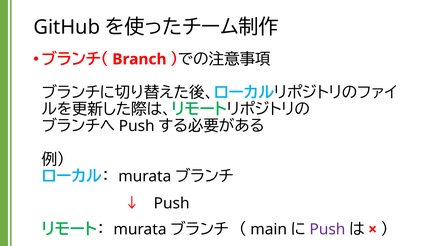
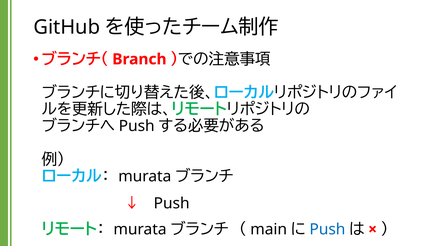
Push at (327, 230) colour: purple -> blue
